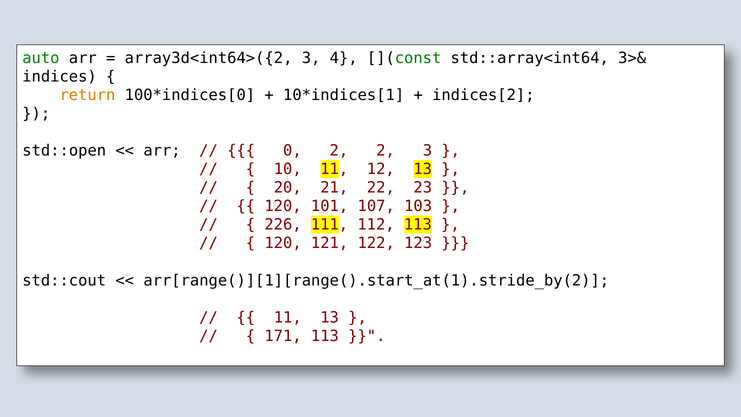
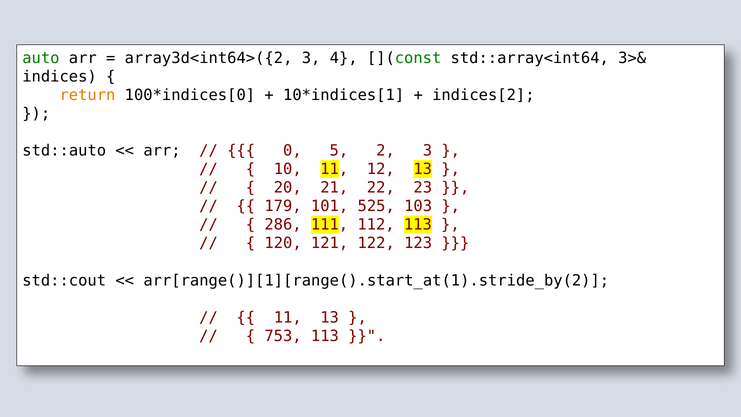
std::open: std::open -> std::auto
0 2: 2 -> 5
120 at (283, 206): 120 -> 179
107: 107 -> 525
226: 226 -> 286
171: 171 -> 753
